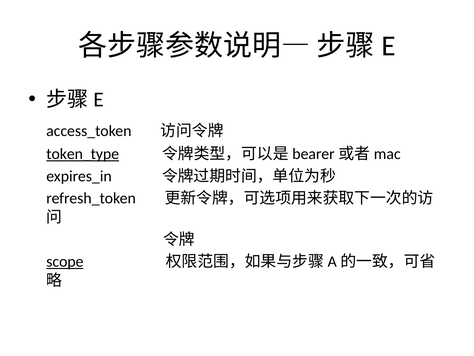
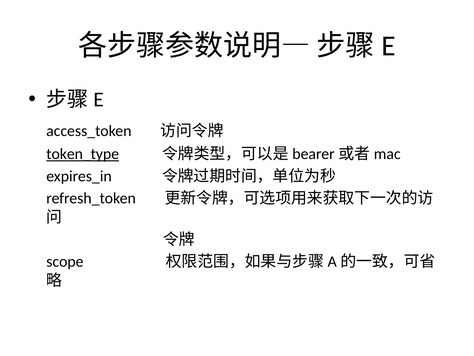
scope underline: present -> none
